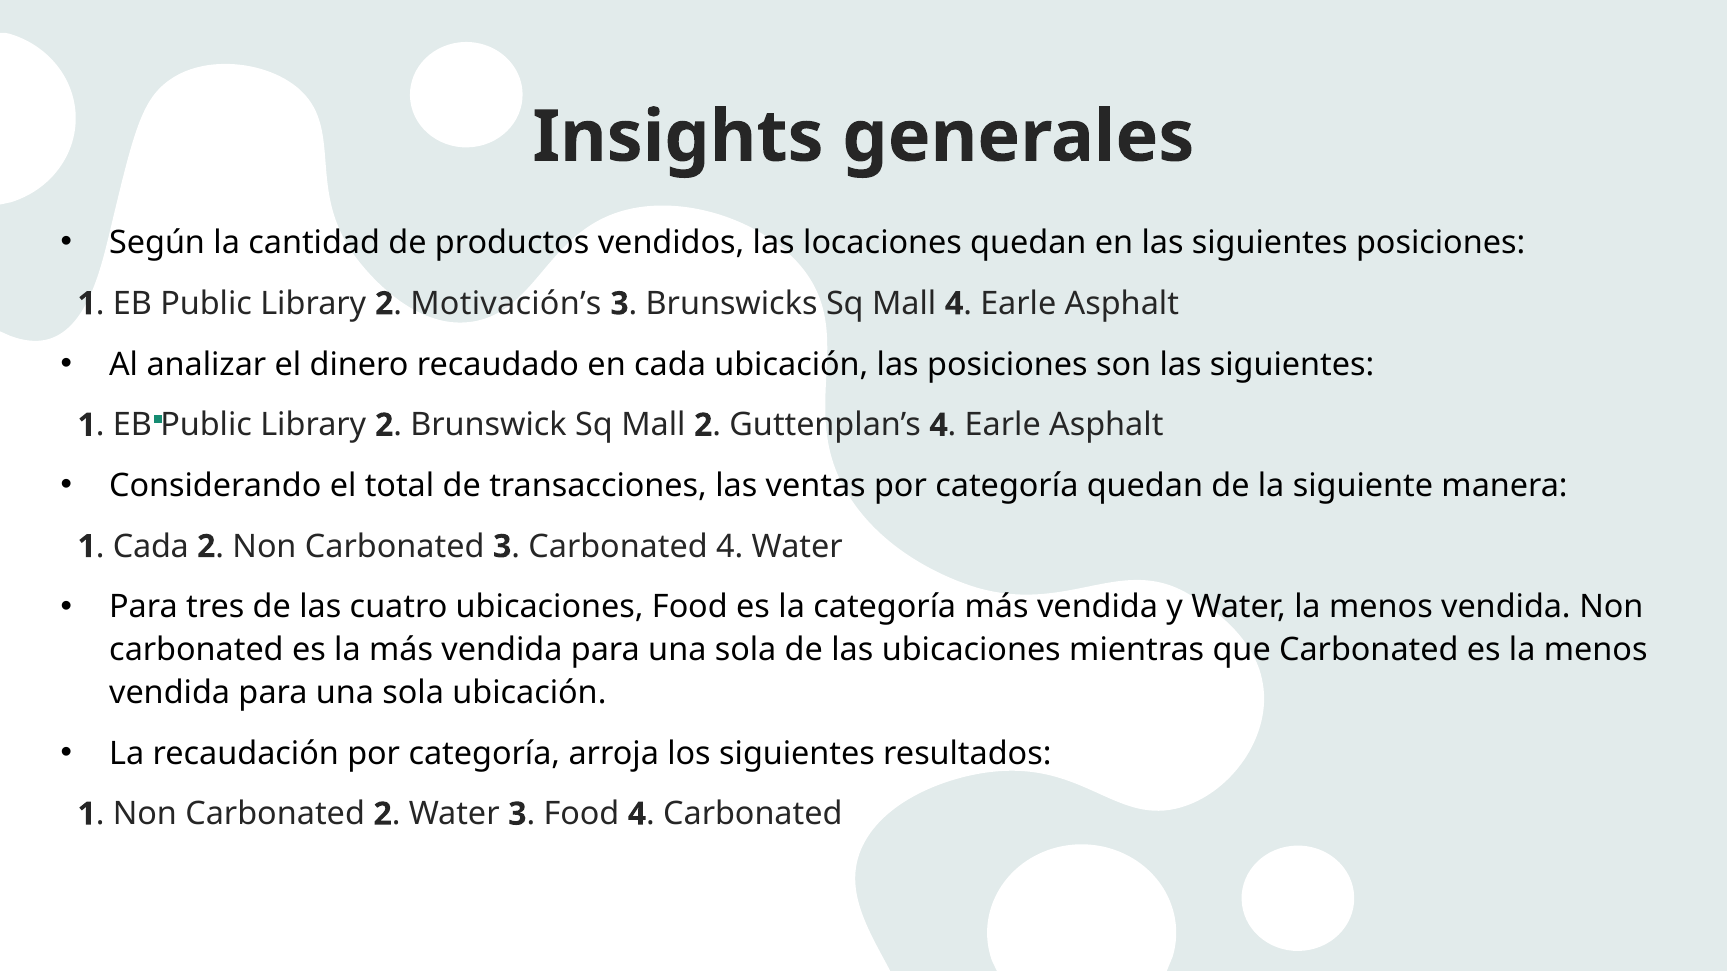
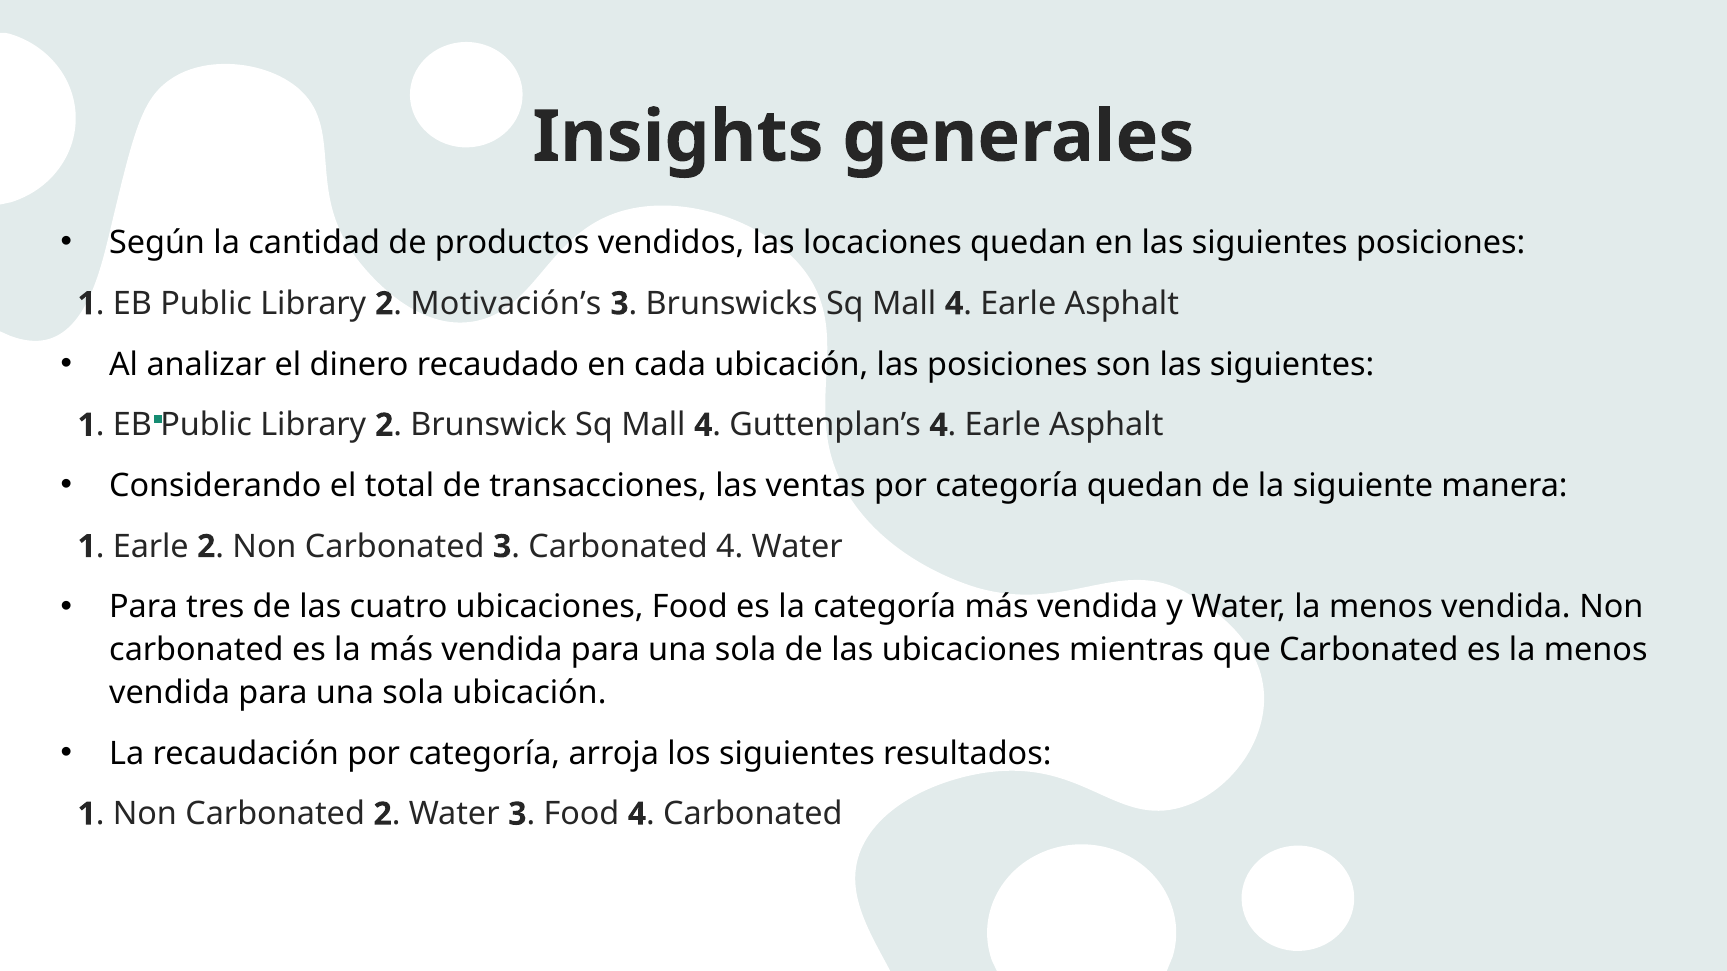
Brunswick Sq Mall 2: 2 -> 4
Cada at (151, 547): Cada -> Earle
